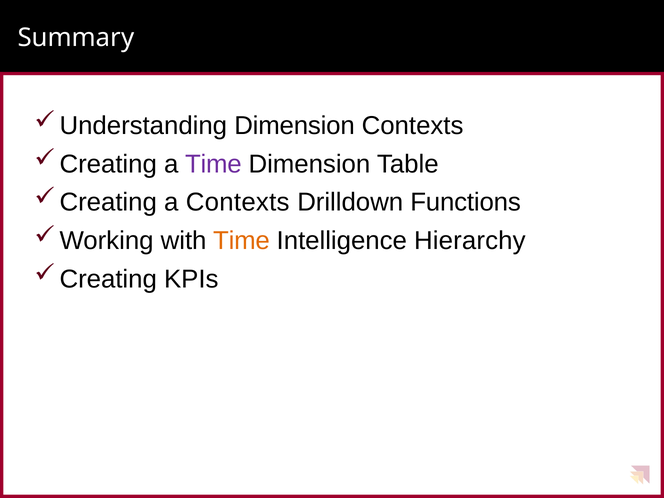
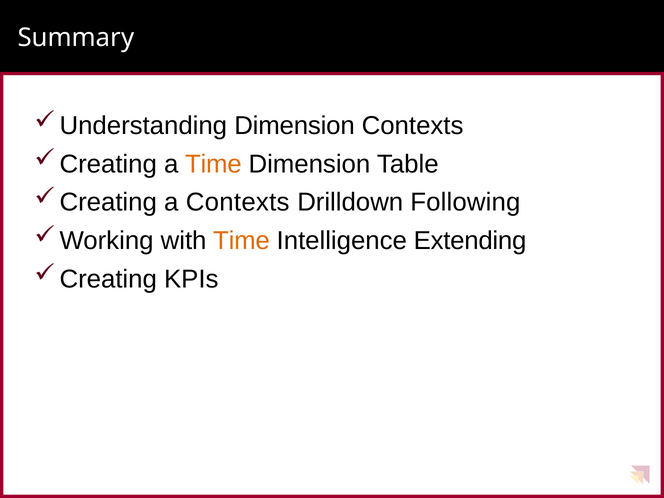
Time at (213, 164) colour: purple -> orange
Functions: Functions -> Following
Hierarchy: Hierarchy -> Extending
